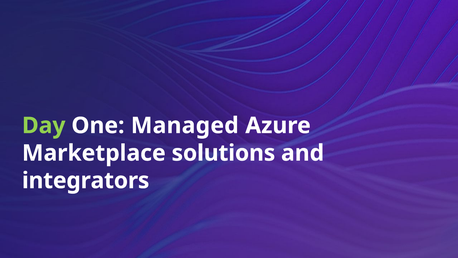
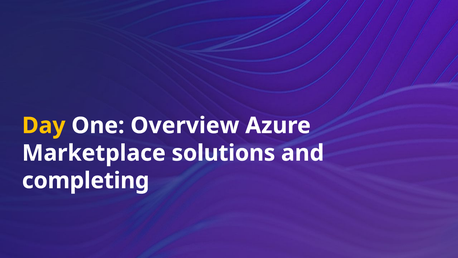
Day colour: light green -> yellow
Managed: Managed -> Overview
integrators: integrators -> completing
